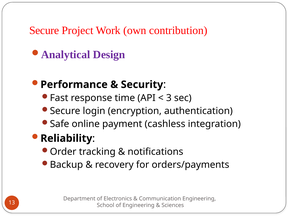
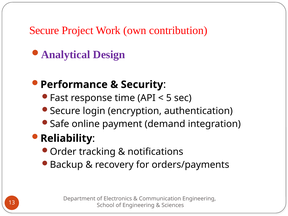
3: 3 -> 5
cashless: cashless -> demand
